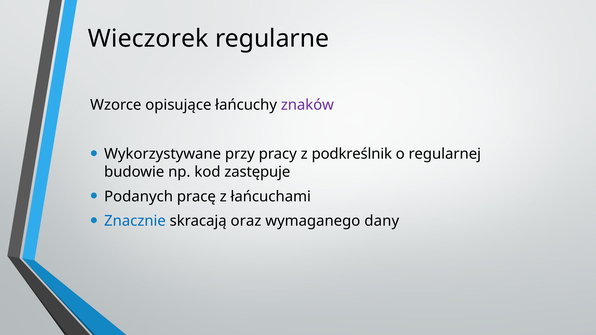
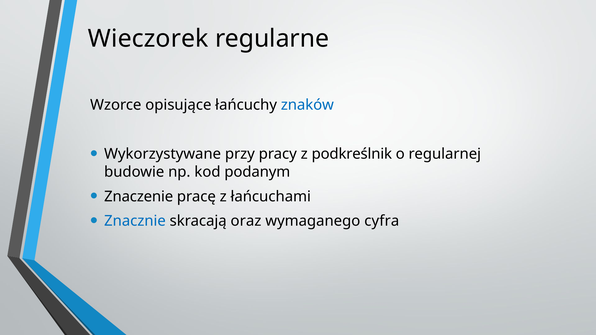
znaków colour: purple -> blue
zastępuje: zastępuje -> podanym
Podanych: Podanych -> Znaczenie
dany: dany -> cyfra
